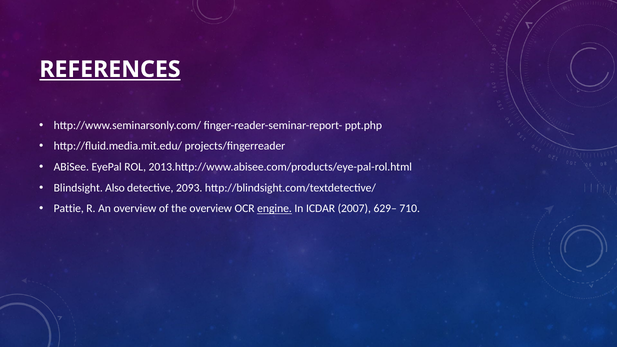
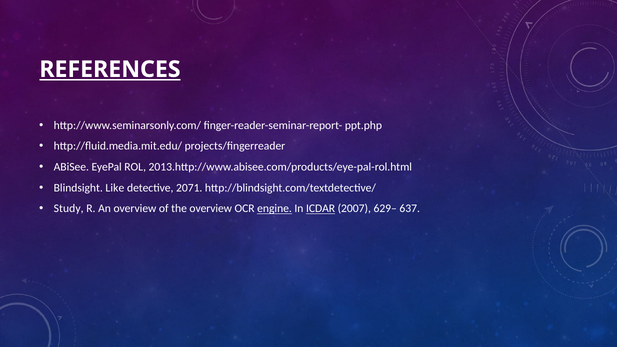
Also: Also -> Like
2093: 2093 -> 2071
Pattie: Pattie -> Study
ICDAR underline: none -> present
710: 710 -> 637
